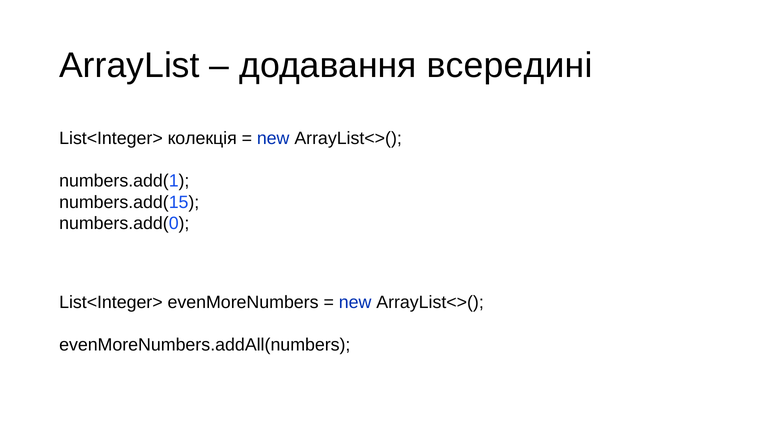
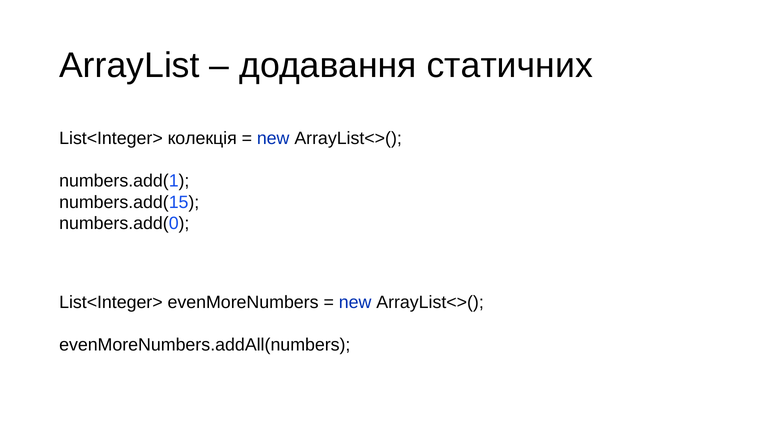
всередині: всередині -> статичних
